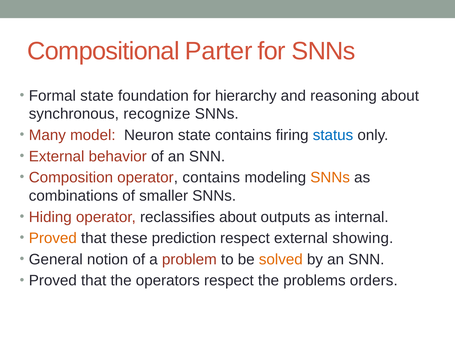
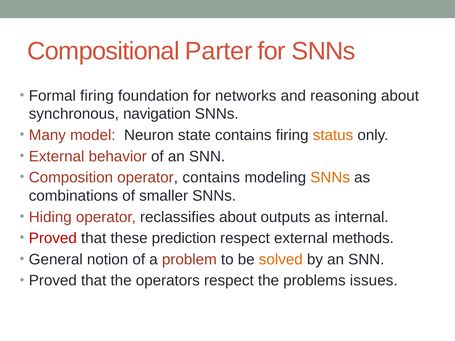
Formal state: state -> firing
hierarchy: hierarchy -> networks
recognize: recognize -> navigation
status colour: blue -> orange
Proved at (53, 238) colour: orange -> red
showing: showing -> methods
orders: orders -> issues
